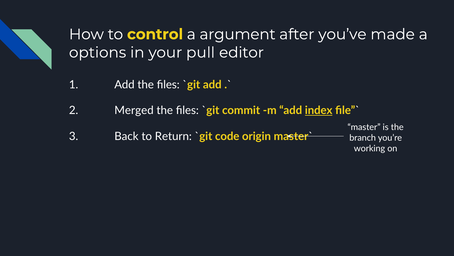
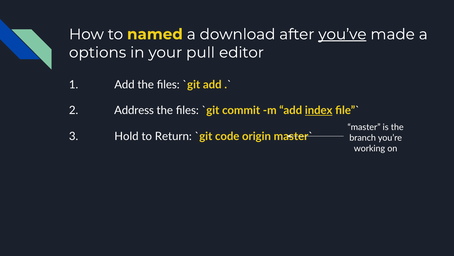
control: control -> named
argument: argument -> download
you’ve underline: none -> present
Merged: Merged -> Address
Back: Back -> Hold
